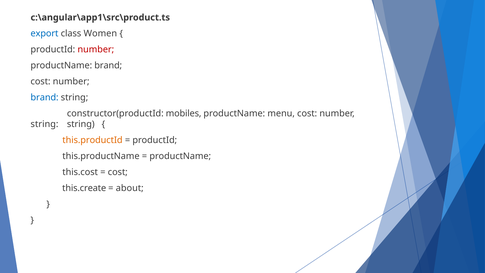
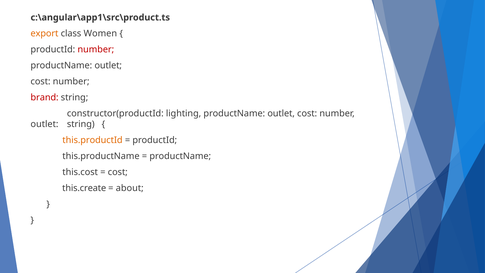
export colour: blue -> orange
brand at (108, 65): brand -> outlet
brand at (45, 97) colour: blue -> red
mobiles: mobiles -> lighting
menu at (281, 113): menu -> outlet
string at (44, 124): string -> outlet
